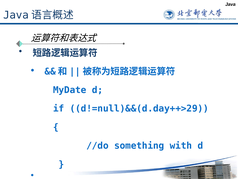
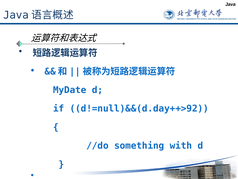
d!=null)&&(d.day++>29: d!=null)&&(d.day++>29 -> d!=null)&&(d.day++>92
